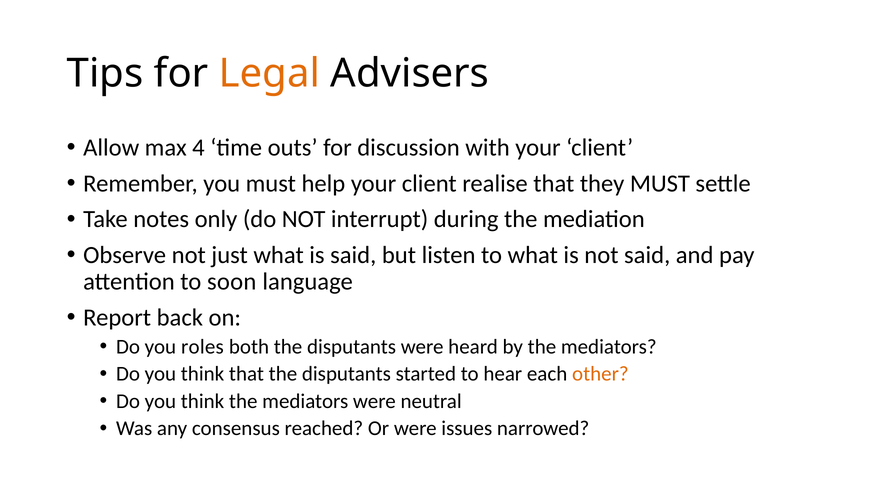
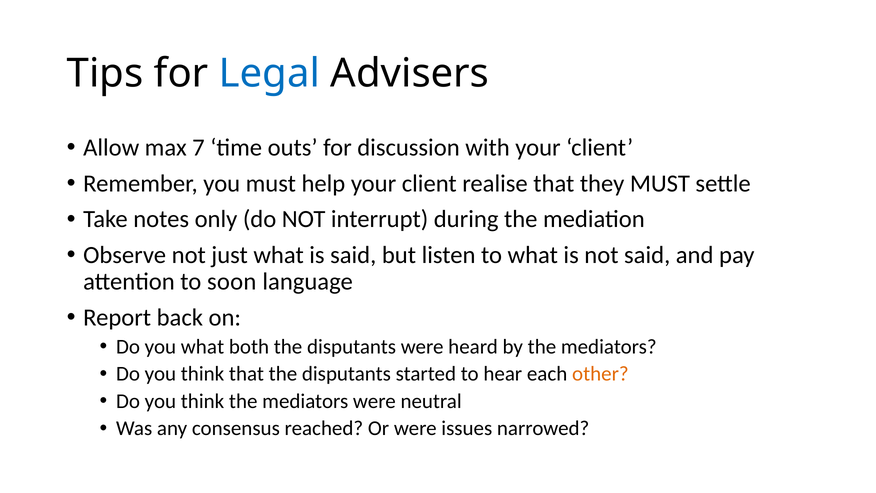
Legal colour: orange -> blue
4: 4 -> 7
you roles: roles -> what
